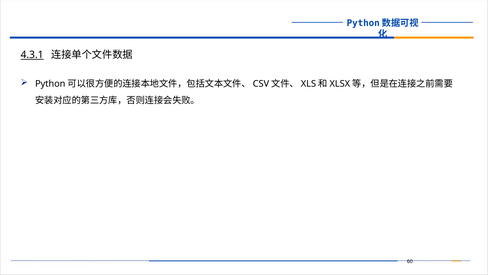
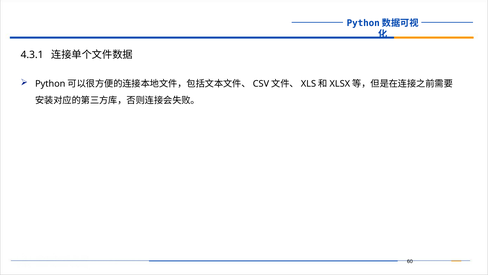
4.3.1 underline: present -> none
